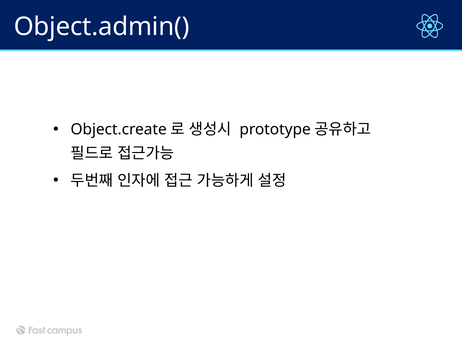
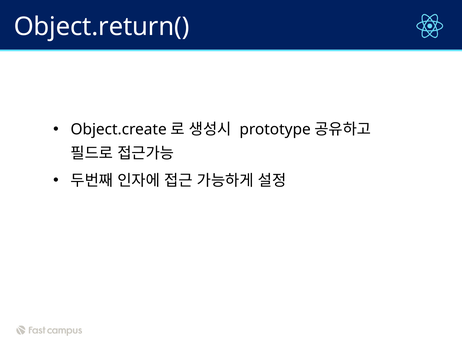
Object.admin(: Object.admin( -> Object.return(
